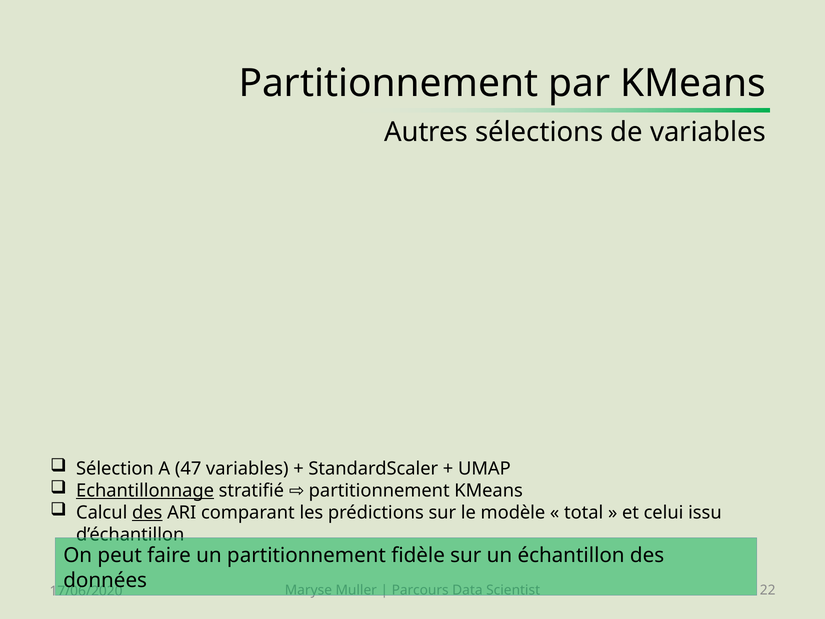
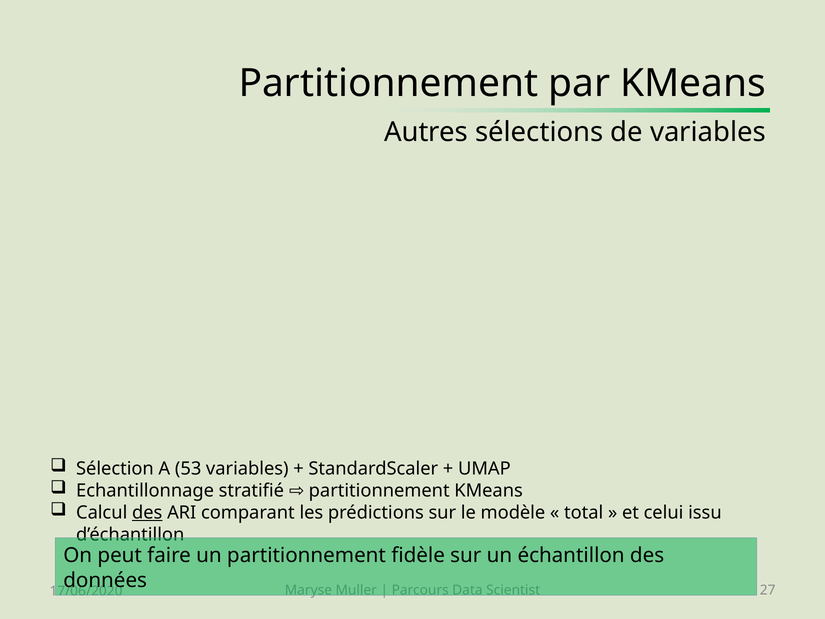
47: 47 -> 53
Echantillonnage underline: present -> none
22: 22 -> 27
